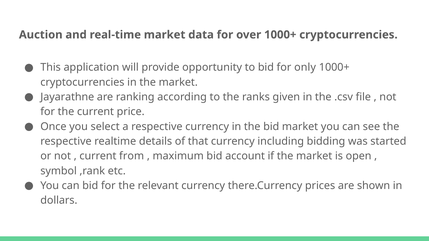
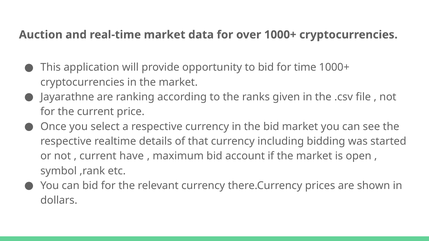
only: only -> time
from: from -> have
